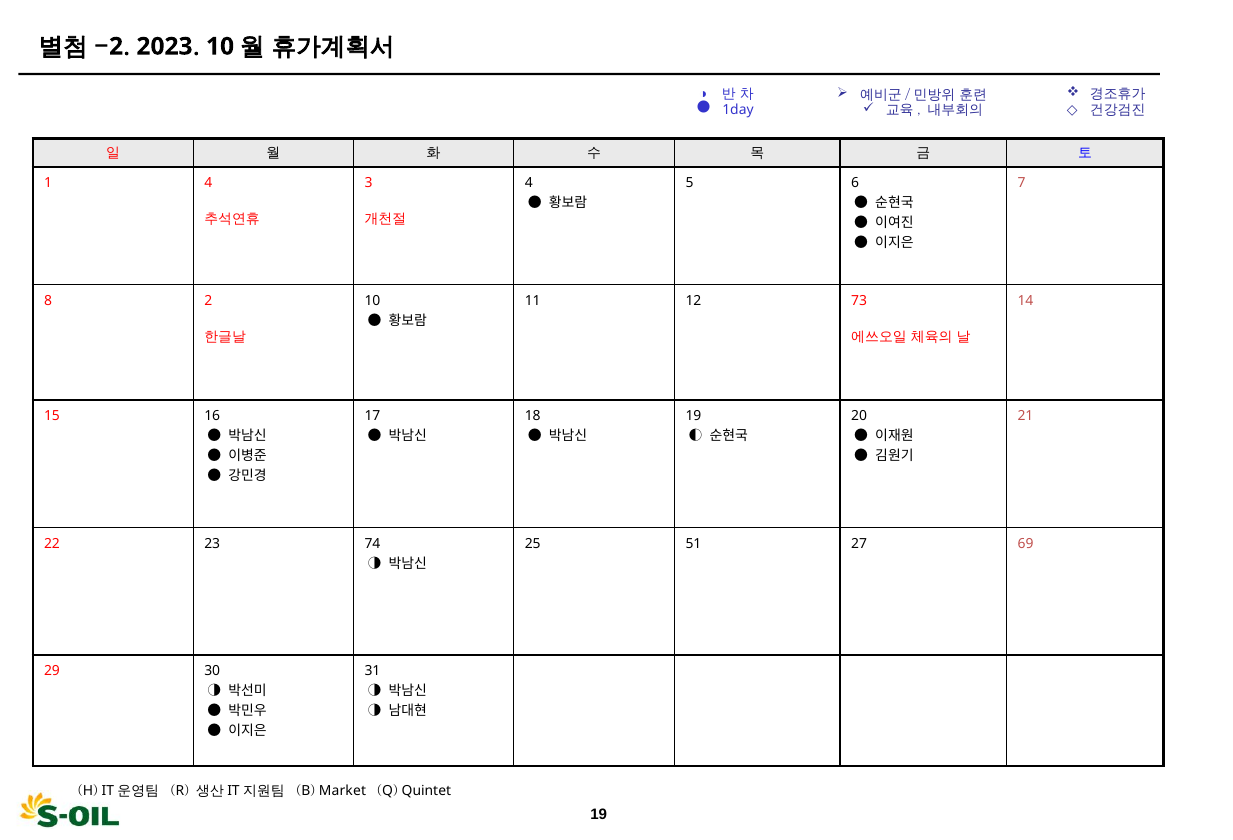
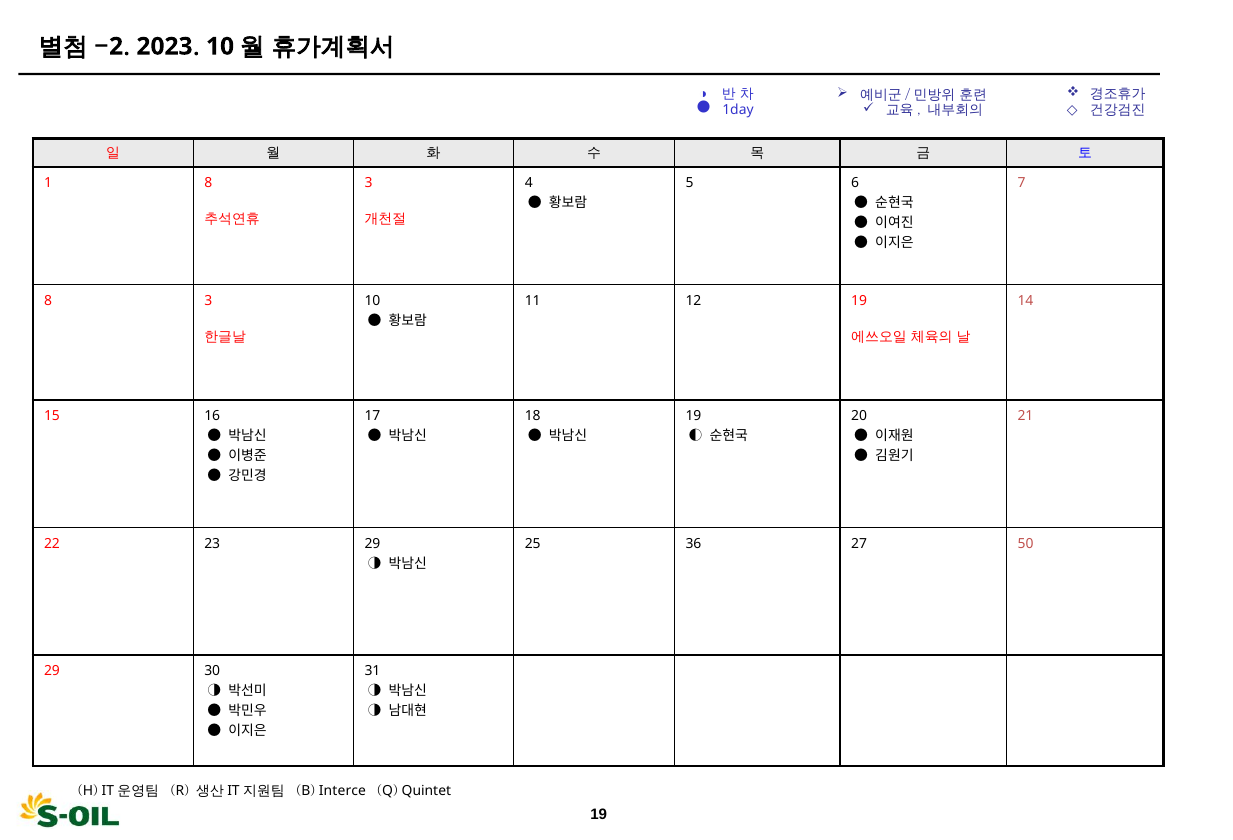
1 4: 4 -> 8
8 2: 2 -> 3
12 73: 73 -> 19
23 74: 74 -> 29
51: 51 -> 36
69: 69 -> 50
Market: Market -> Interce
